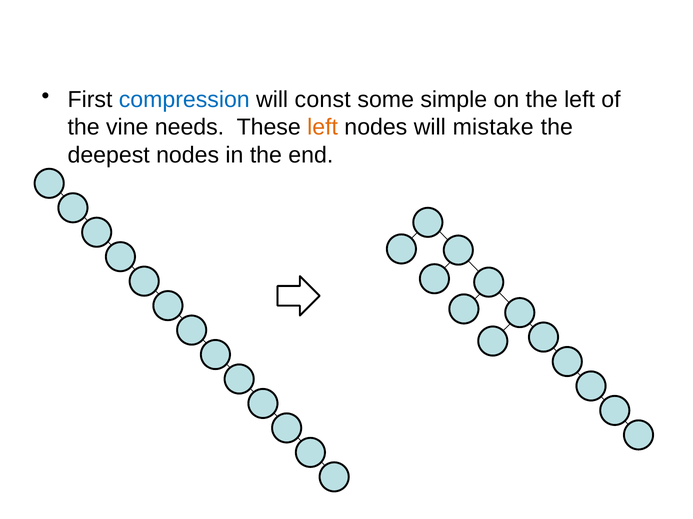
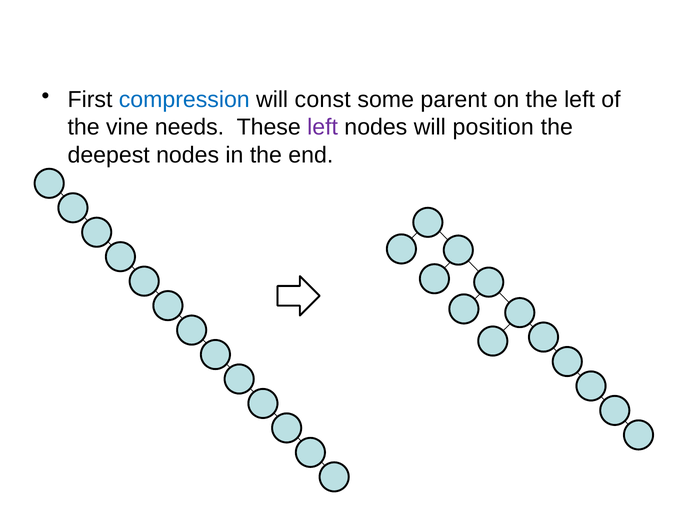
simple: simple -> parent
left at (323, 128) colour: orange -> purple
mistake: mistake -> position
